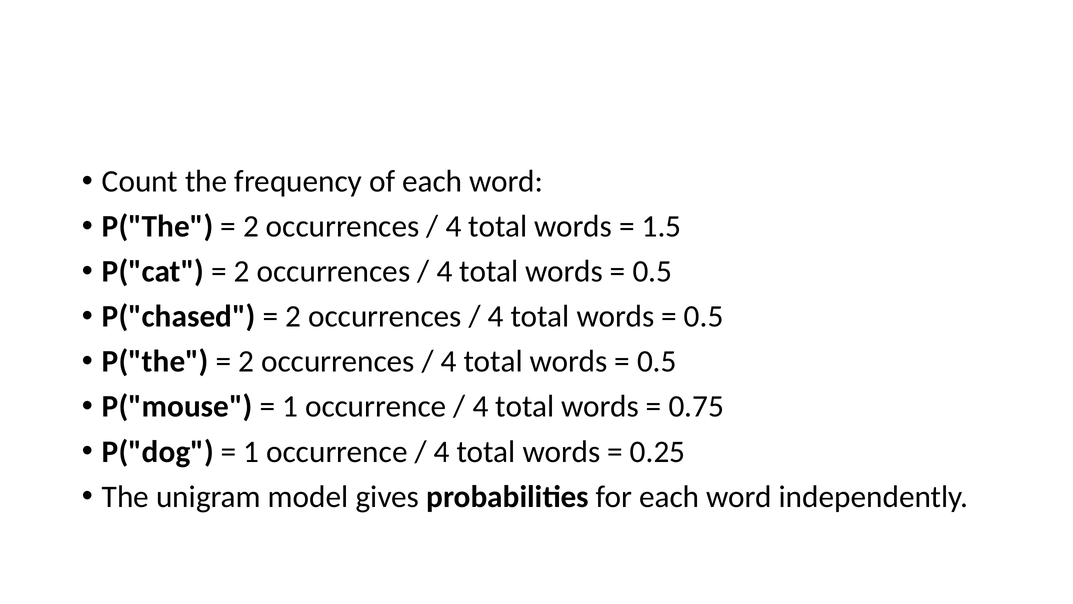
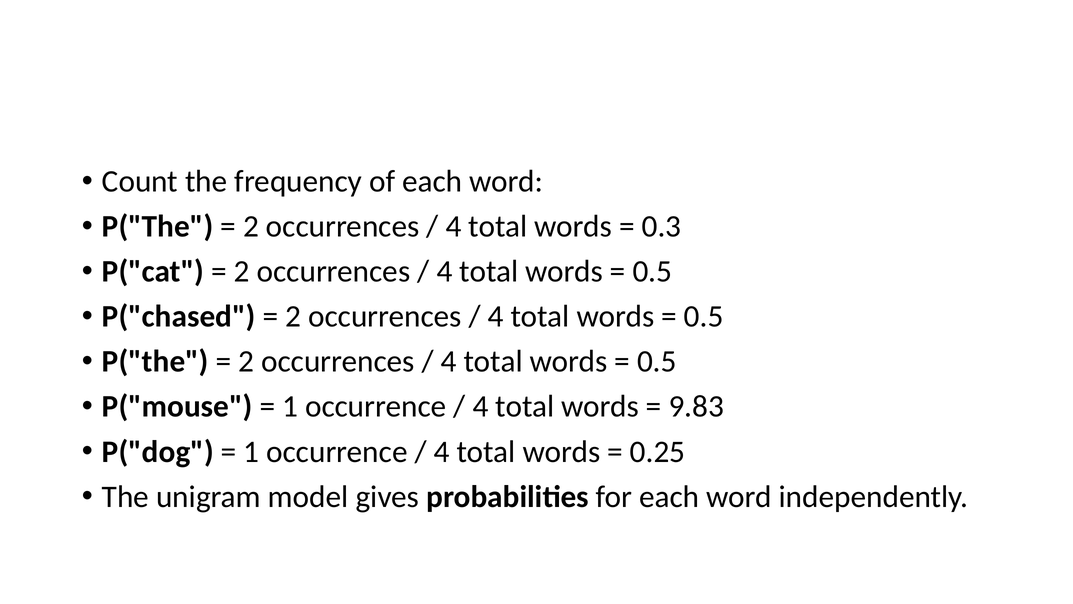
1.5: 1.5 -> 0.3
0.75: 0.75 -> 9.83
